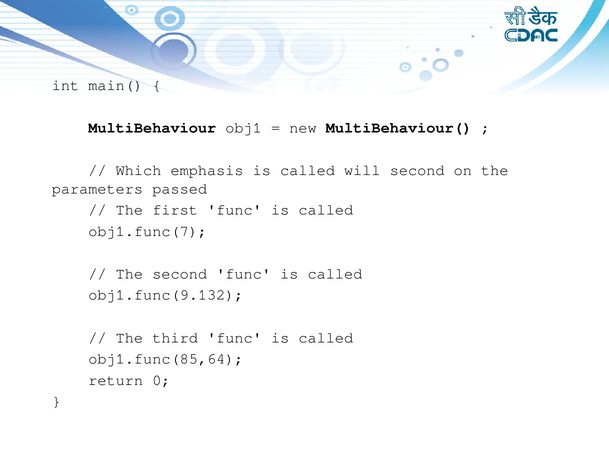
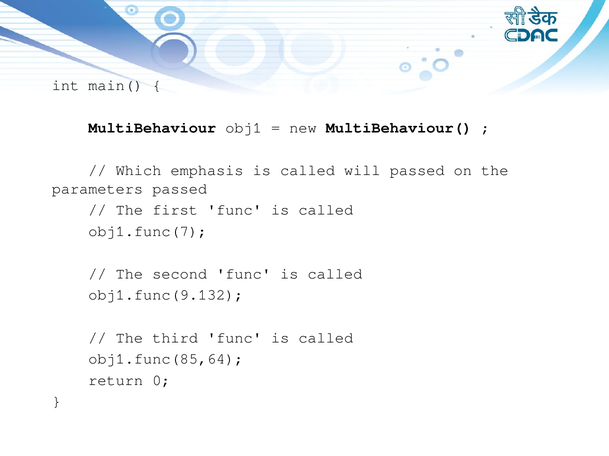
will second: second -> passed
